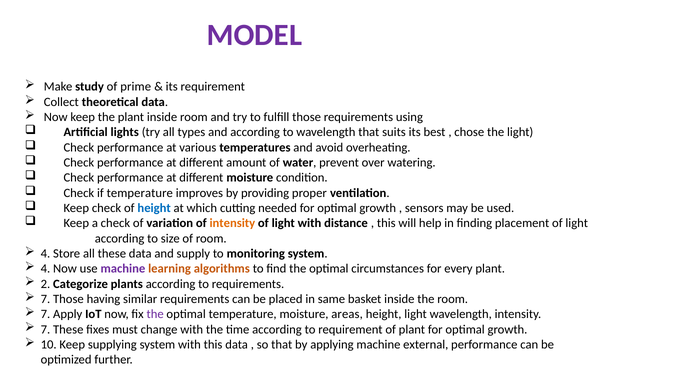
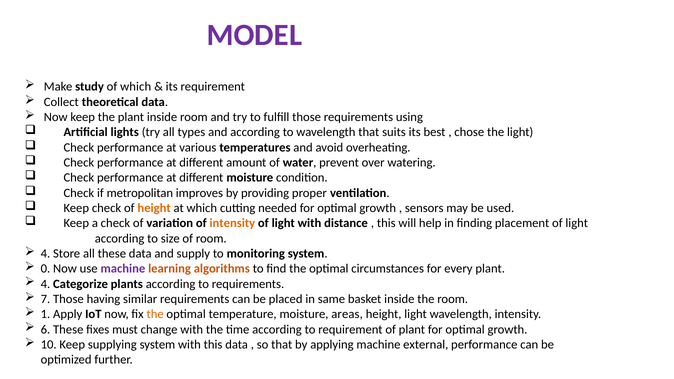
of prime: prime -> which
if temperature: temperature -> metropolitan
height at (154, 208) colour: blue -> orange
4 at (45, 269): 4 -> 0
2 at (45, 284): 2 -> 4
7 at (45, 314): 7 -> 1
the at (155, 314) colour: purple -> orange
7 at (45, 329): 7 -> 6
